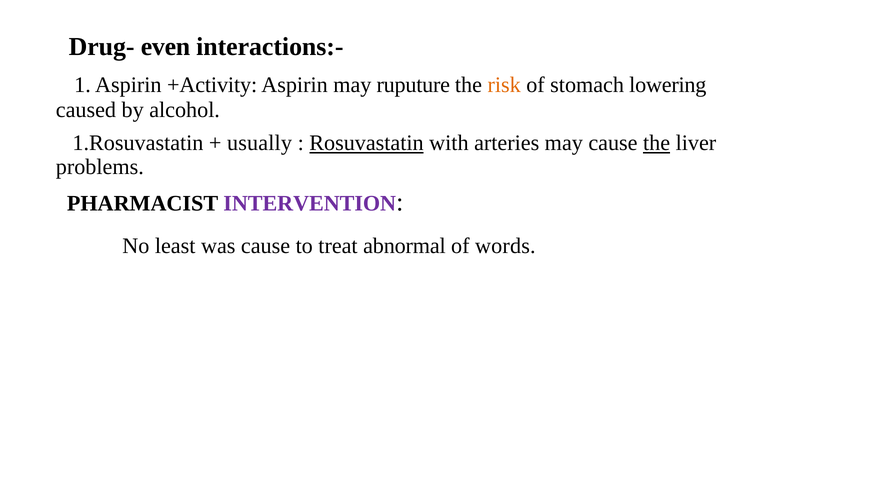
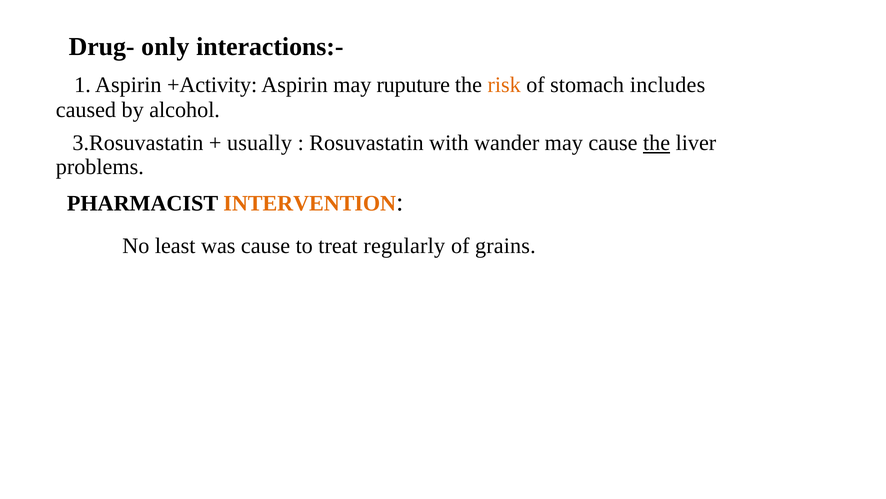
even: even -> only
lowering: lowering -> includes
1.Rosuvastatin: 1.Rosuvastatin -> 3.Rosuvastatin
Rosuvastatin underline: present -> none
arteries: arteries -> wander
INTERVENTION colour: purple -> orange
abnormal: abnormal -> regularly
words: words -> grains
